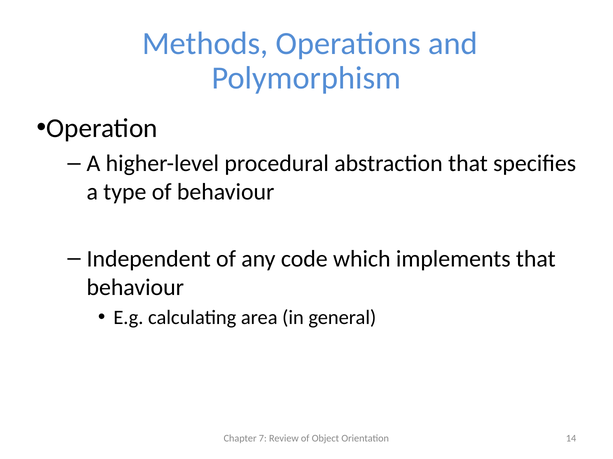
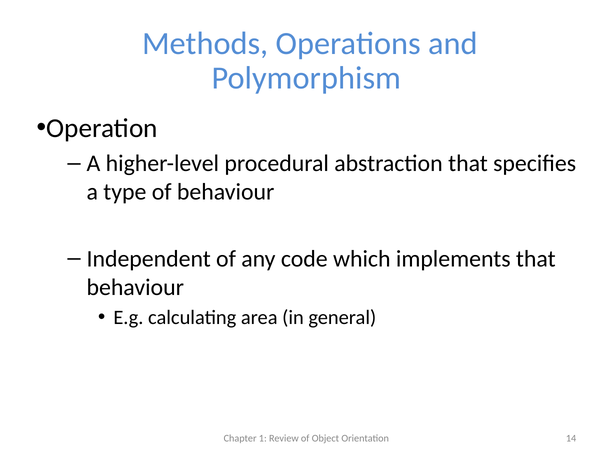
7: 7 -> 1
